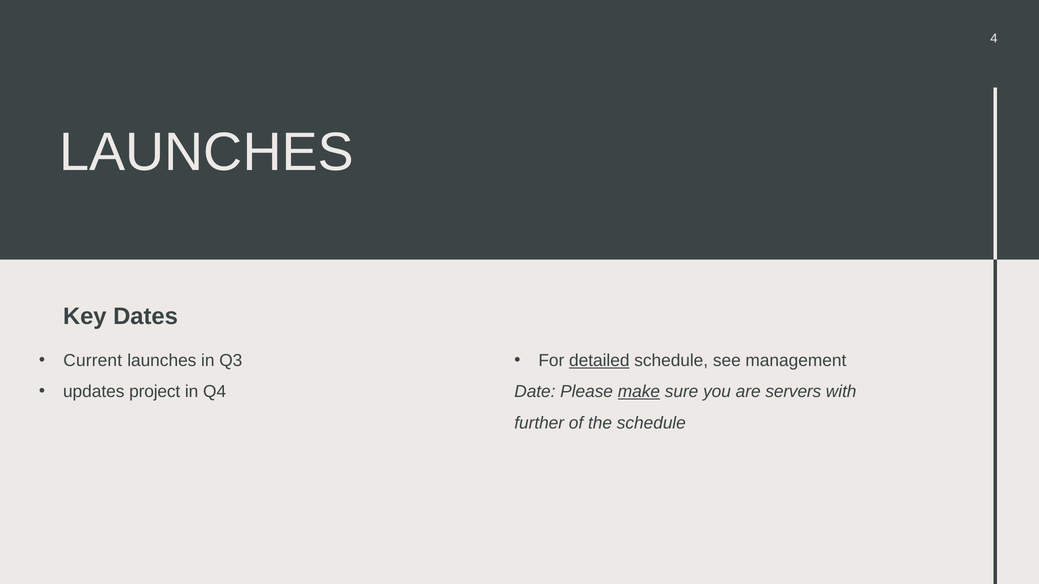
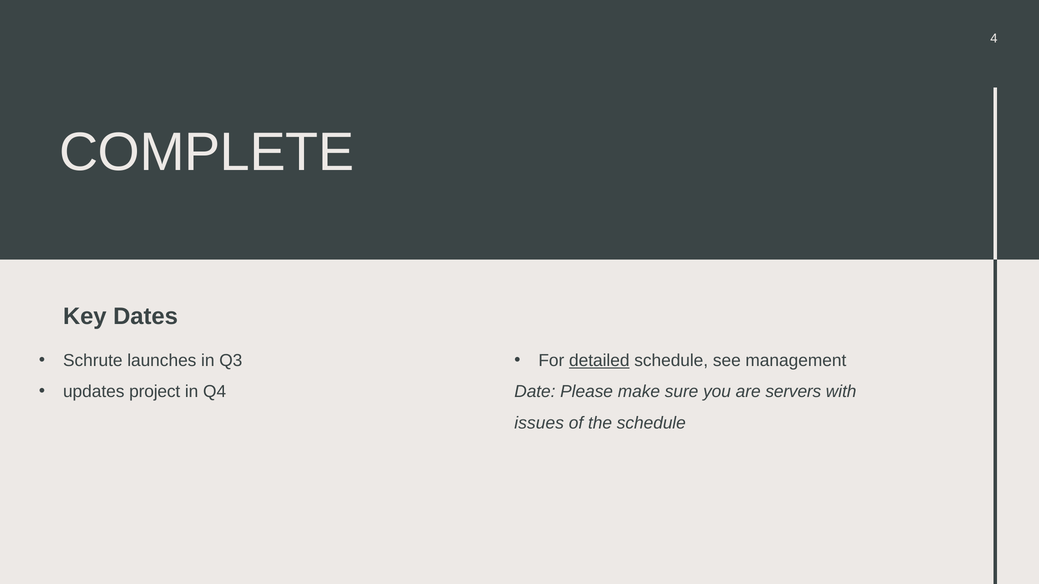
LAUNCHES at (206, 152): LAUNCHES -> COMPLETE
Current: Current -> Schrute
make underline: present -> none
further: further -> issues
